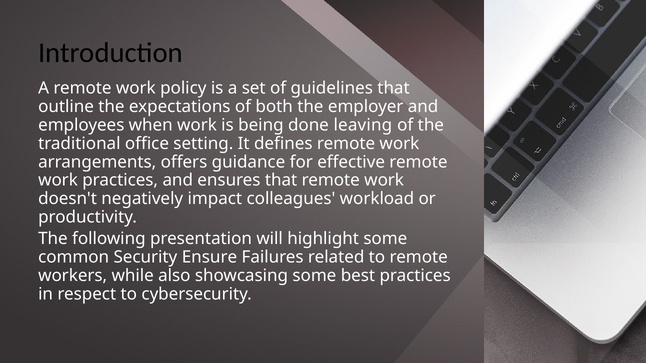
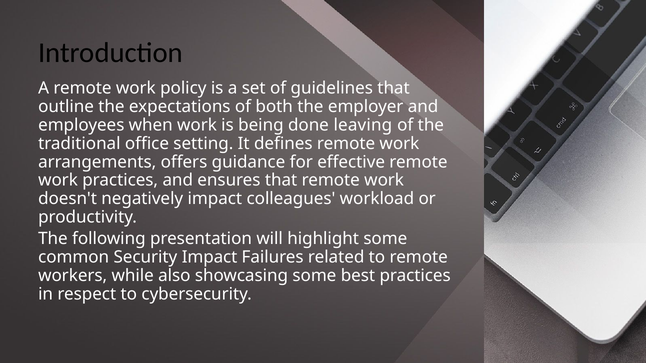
Security Ensure: Ensure -> Impact
